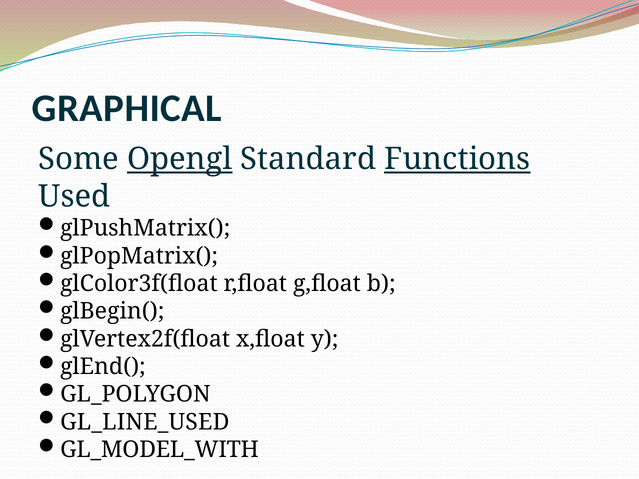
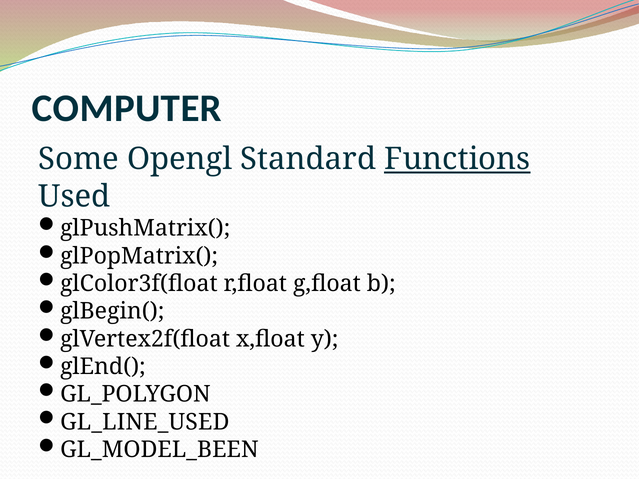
GRAPHICAL: GRAPHICAL -> COMPUTER
Opengl underline: present -> none
GL_MODEL_WITH: GL_MODEL_WITH -> GL_MODEL_BEEN
